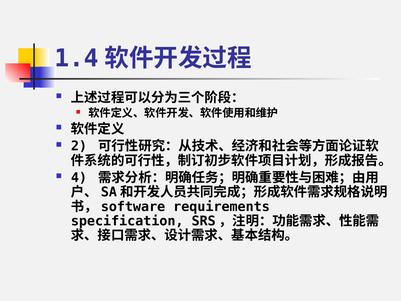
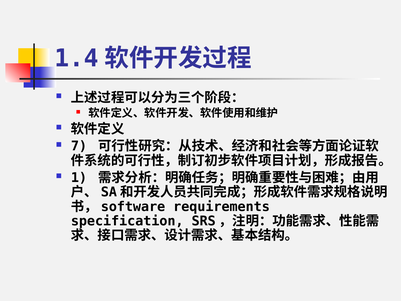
2: 2 -> 7
4: 4 -> 1
